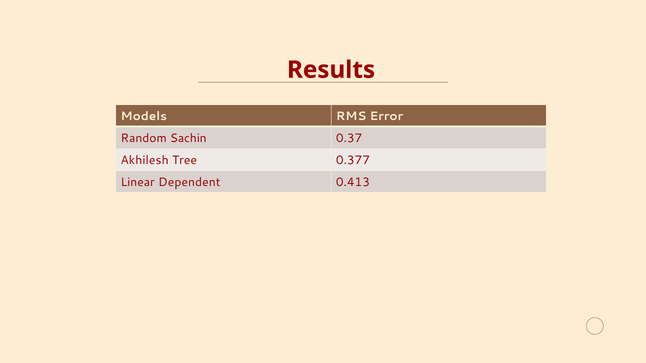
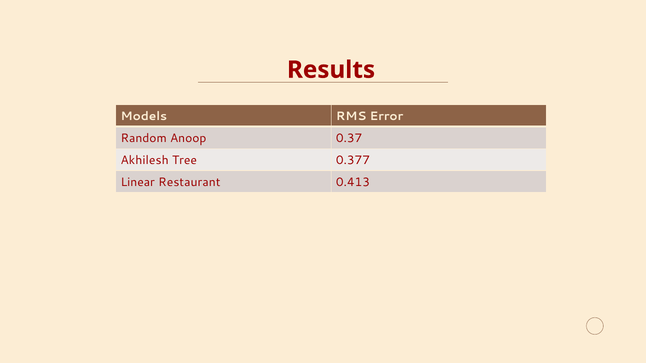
Sachin: Sachin -> Anoop
Dependent: Dependent -> Restaurant
